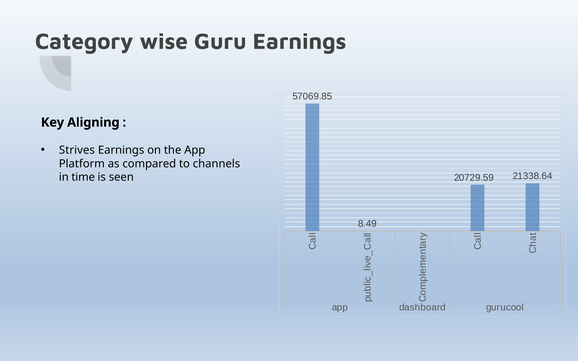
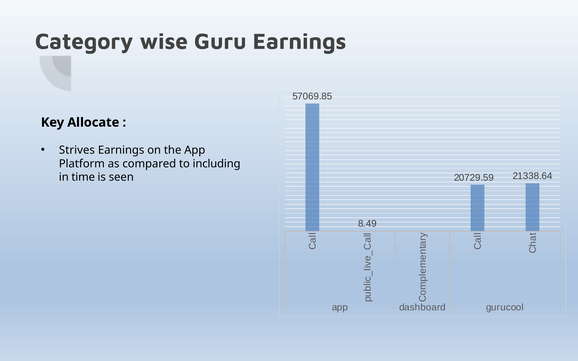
Aligning: Aligning -> Allocate
channels: channels -> including
